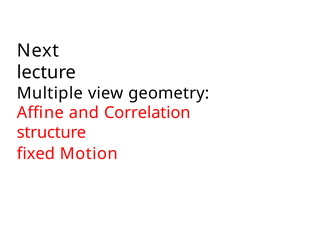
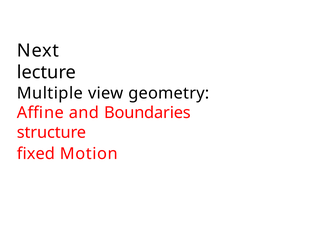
Correlation: Correlation -> Boundaries
